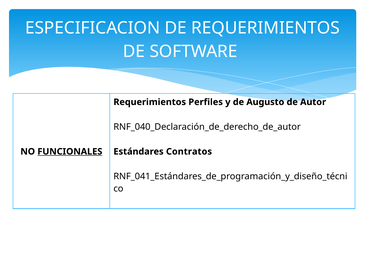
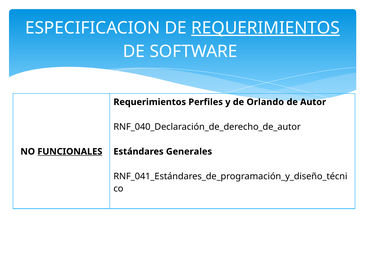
REQUERIMIENTOS at (266, 28) underline: none -> present
Augusto: Augusto -> Orlando
Contratos: Contratos -> Generales
